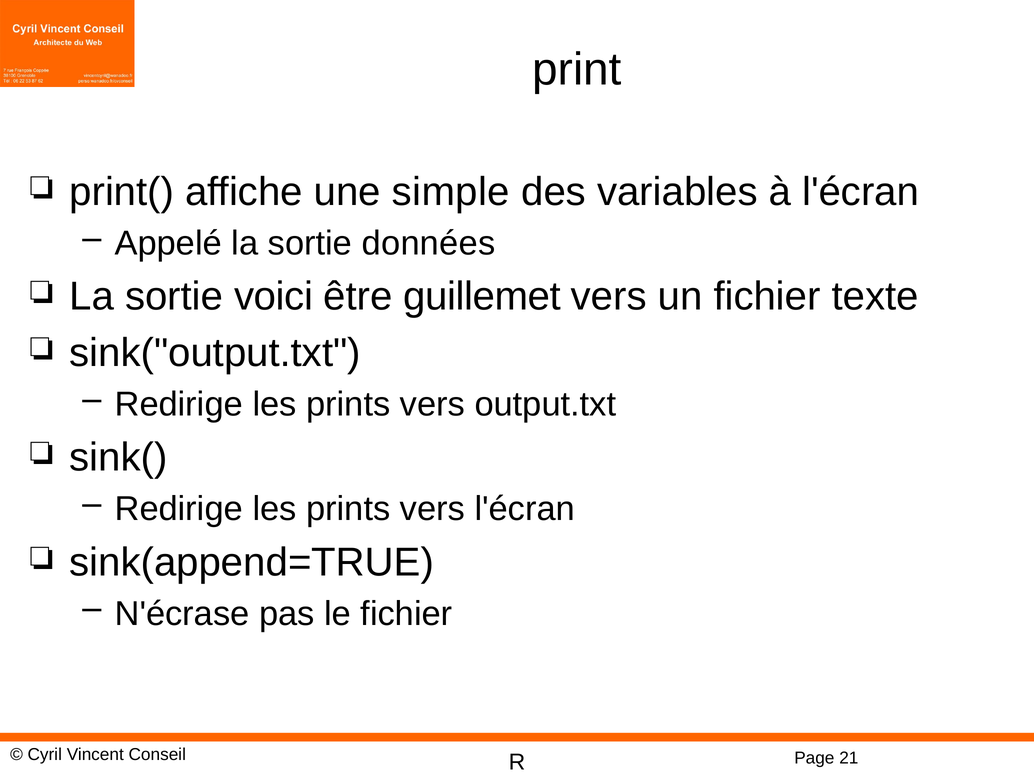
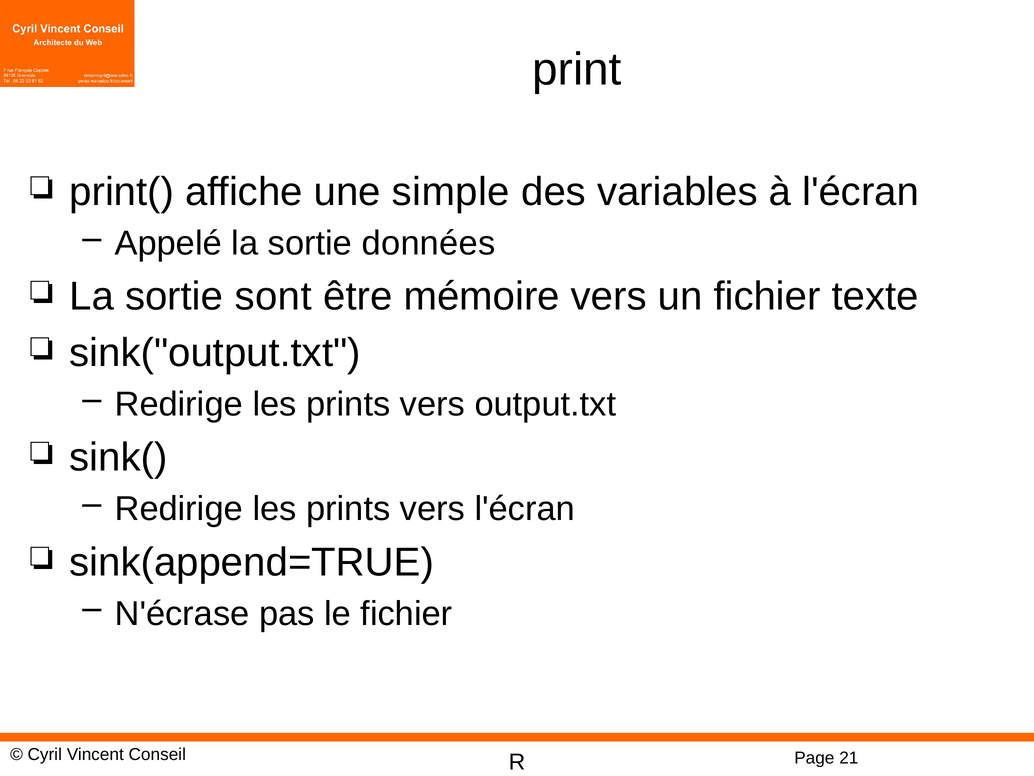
voici: voici -> sont
guillemet: guillemet -> mémoire
